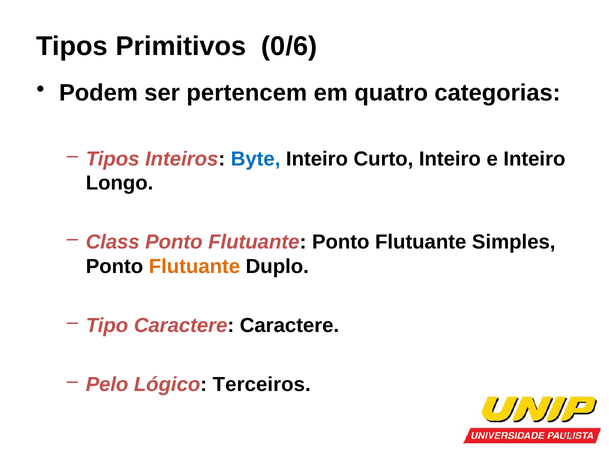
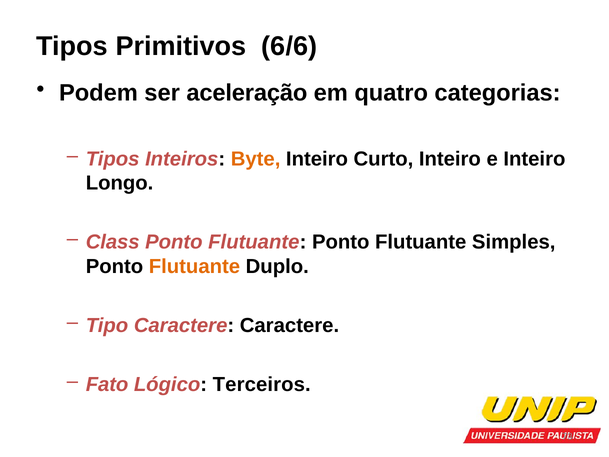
0/6: 0/6 -> 6/6
pertencem: pertencem -> aceleração
Byte colour: blue -> orange
Pelo: Pelo -> Fato
